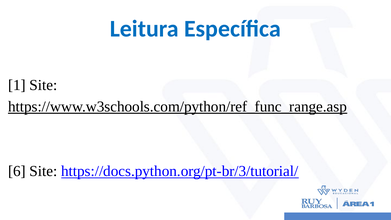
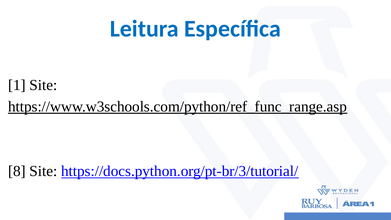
6: 6 -> 8
